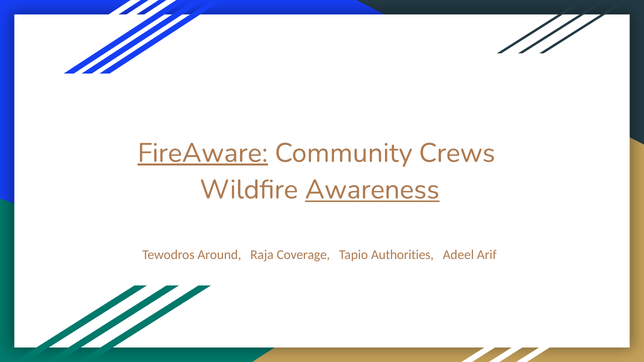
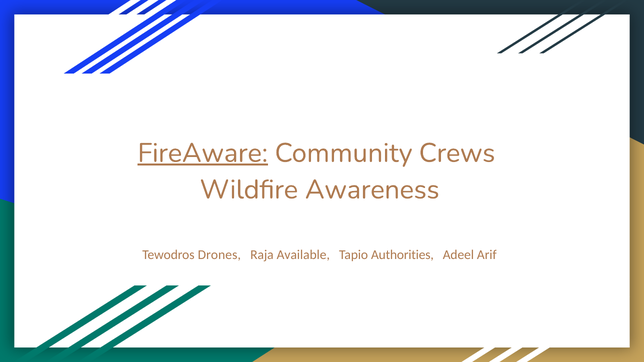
Awareness underline: present -> none
Around: Around -> Drones
Coverage: Coverage -> Available
